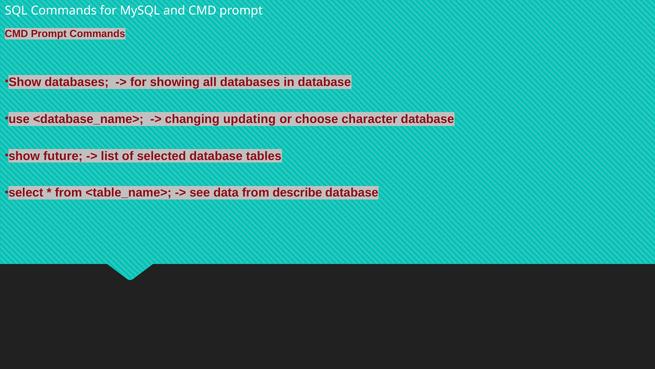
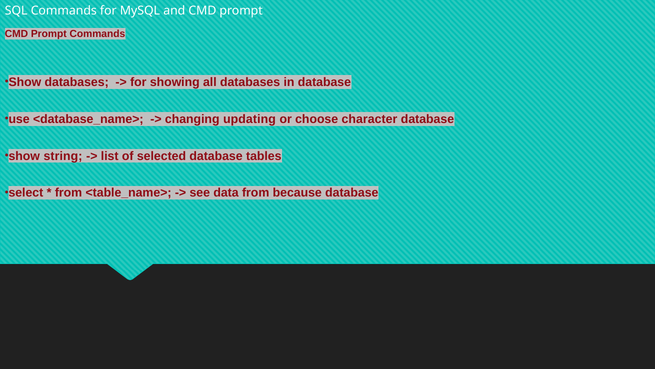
future: future -> string
describe: describe -> because
